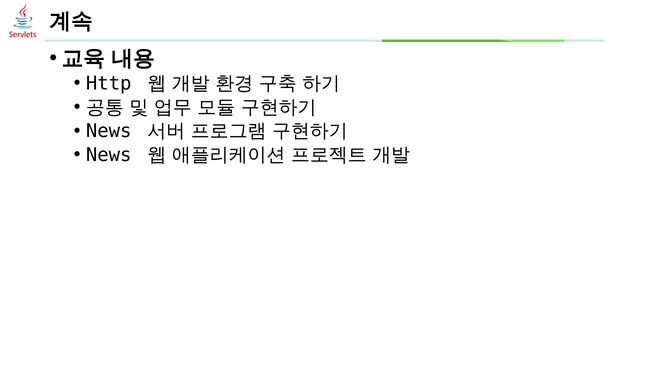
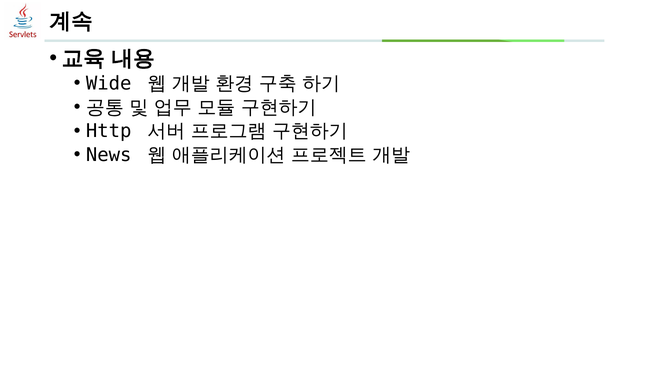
Http: Http -> Wide
News at (109, 131): News -> Http
